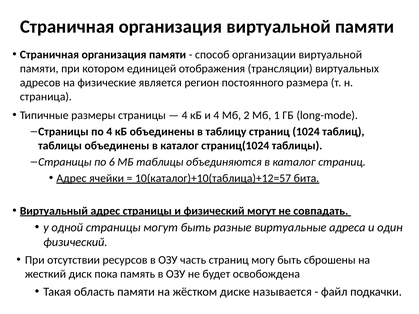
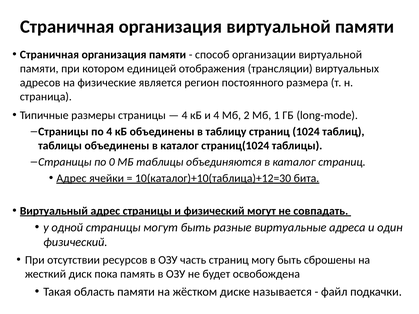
6: 6 -> 0
10(каталог)+10(таблица)+12=57: 10(каталог)+10(таблица)+12=57 -> 10(каталог)+10(таблица)+12=30
